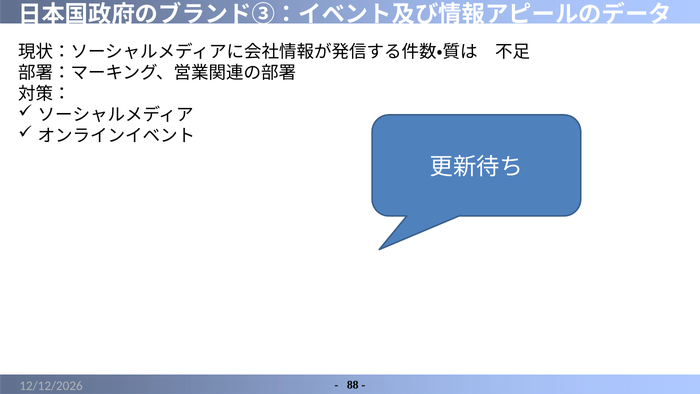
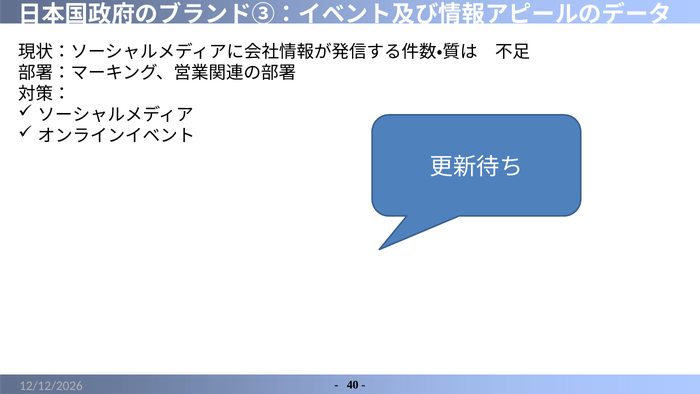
88: 88 -> 40
